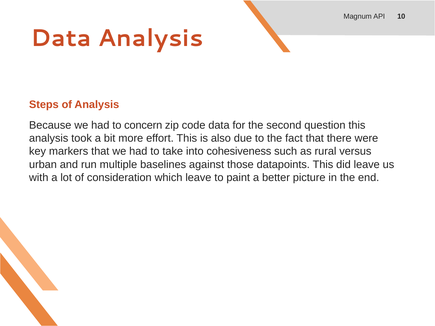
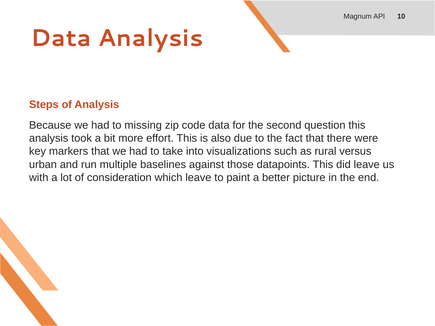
concern: concern -> missing
cohesiveness: cohesiveness -> visualizations
